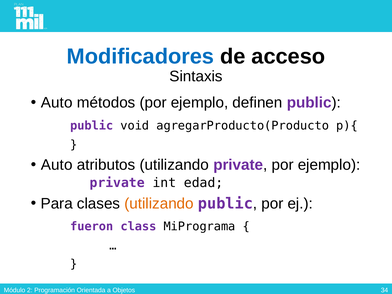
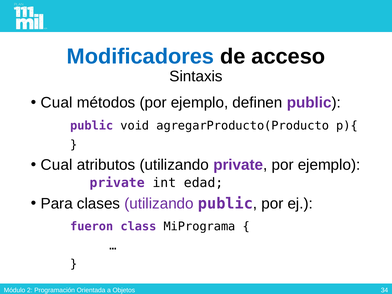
Auto at (57, 103): Auto -> Cual
Auto at (57, 165): Auto -> Cual
utilizando at (159, 204) colour: orange -> purple
